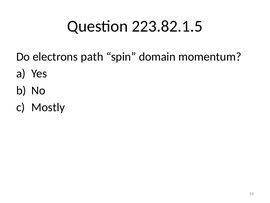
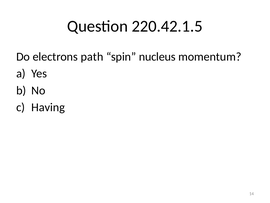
223.82.1.5: 223.82.1.5 -> 220.42.1.5
domain: domain -> nucleus
Mostly: Mostly -> Having
